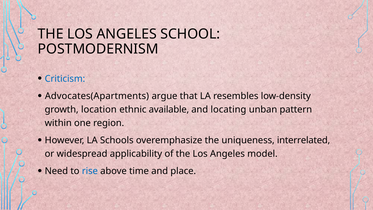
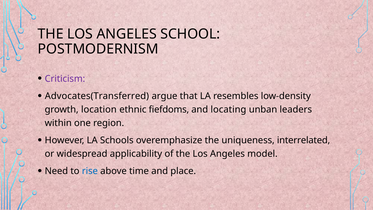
Criticism colour: blue -> purple
Advocates(Apartments: Advocates(Apartments -> Advocates(Transferred
available: available -> fiefdoms
pattern: pattern -> leaders
